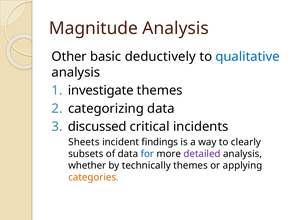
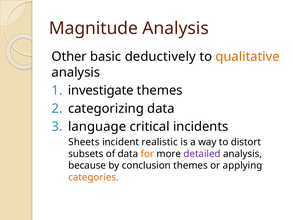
qualitative colour: blue -> orange
discussed: discussed -> language
findings: findings -> realistic
clearly: clearly -> distort
for colour: blue -> orange
whether: whether -> because
technically: technically -> conclusion
